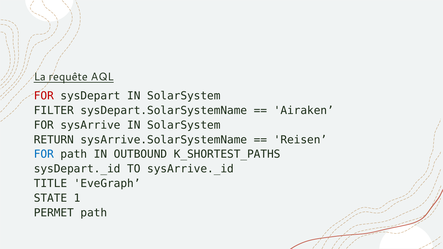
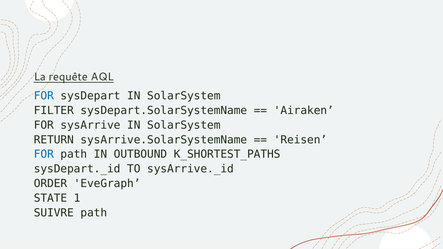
FOR at (44, 96) colour: red -> blue
TITLE: TITLE -> ORDER
PERMET: PERMET -> SUIVRE
